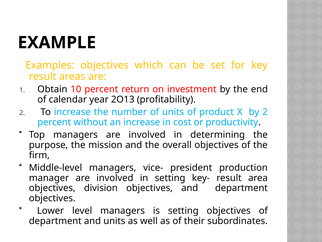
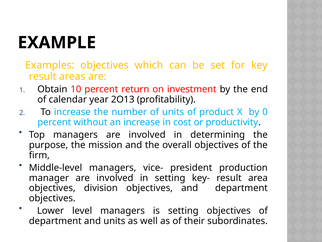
by 2: 2 -> 0
